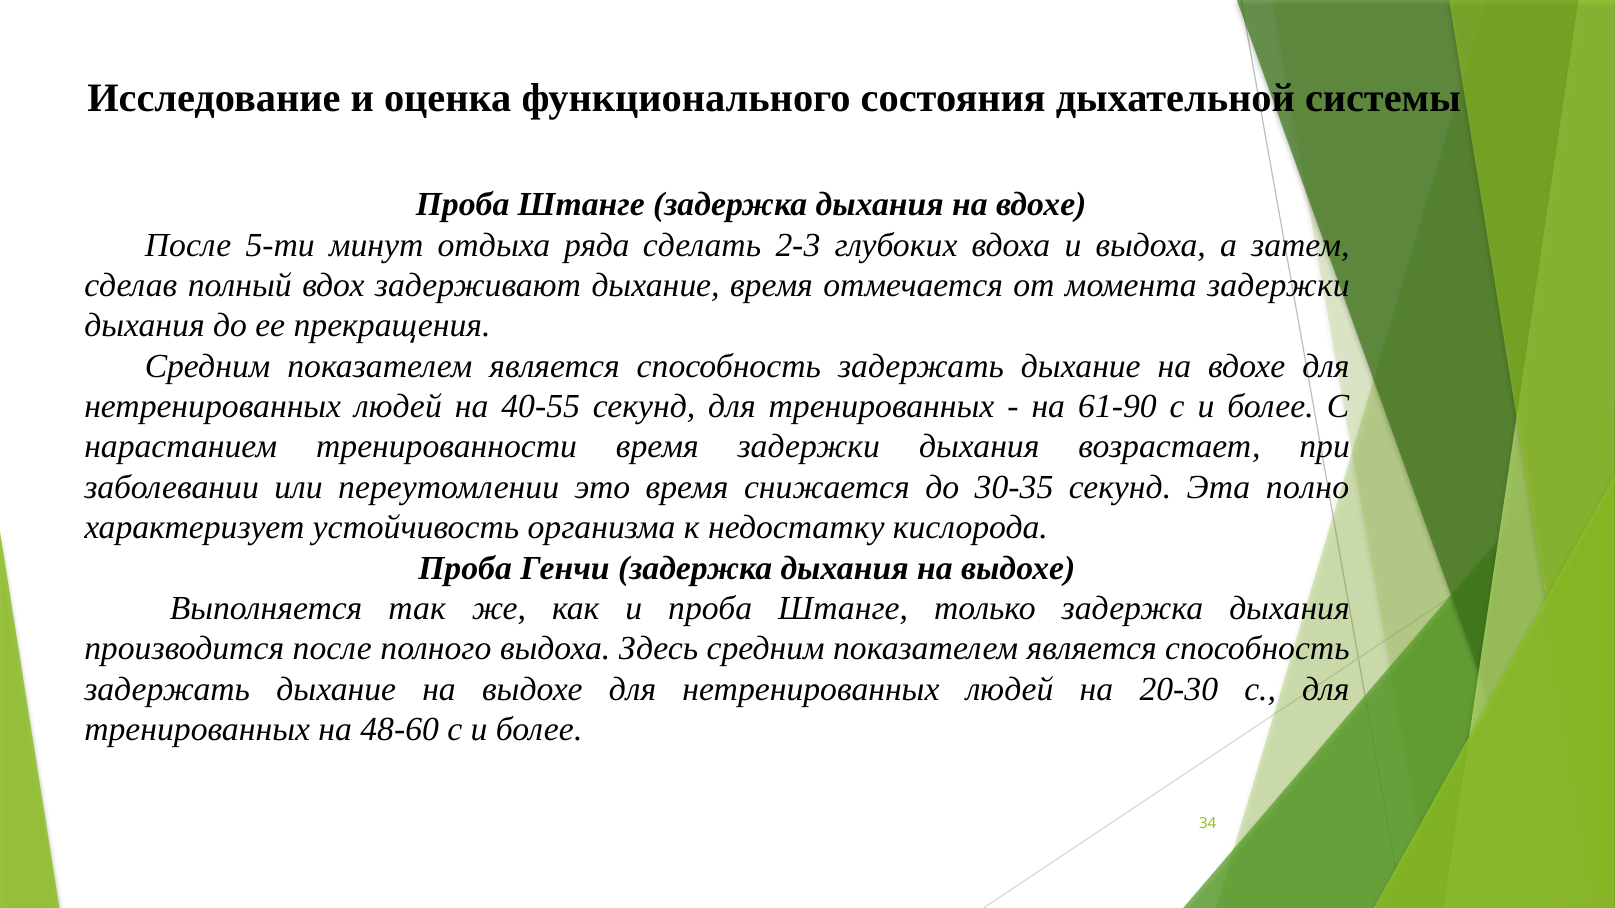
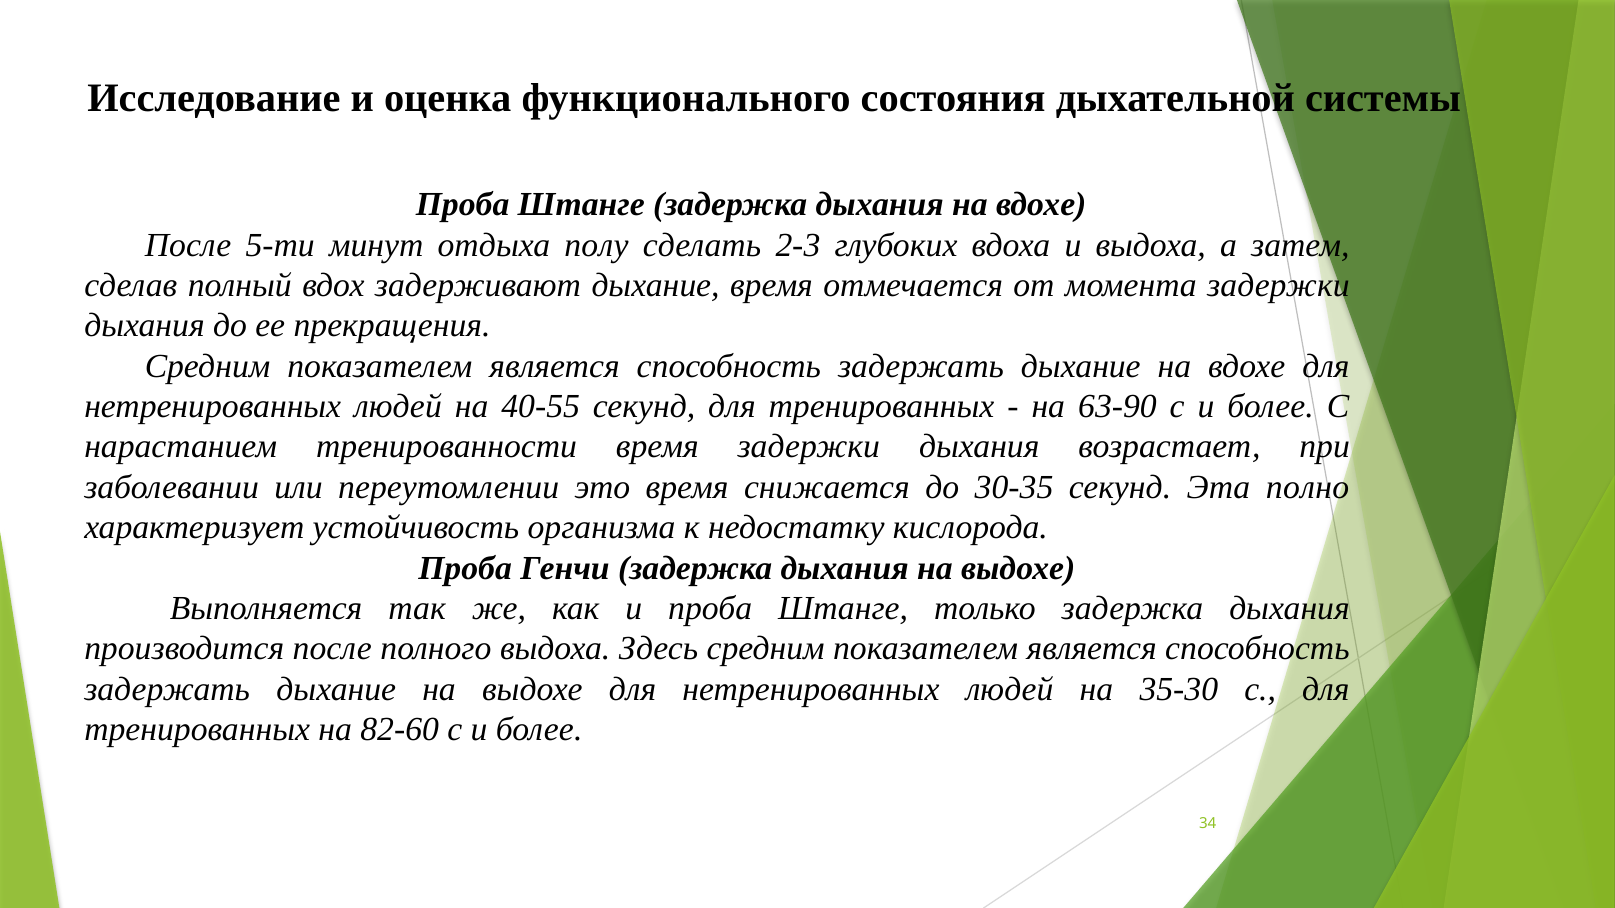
ряда: ряда -> полу
61-90: 61-90 -> 63-90
20-30: 20-30 -> 35-30
48-60: 48-60 -> 82-60
